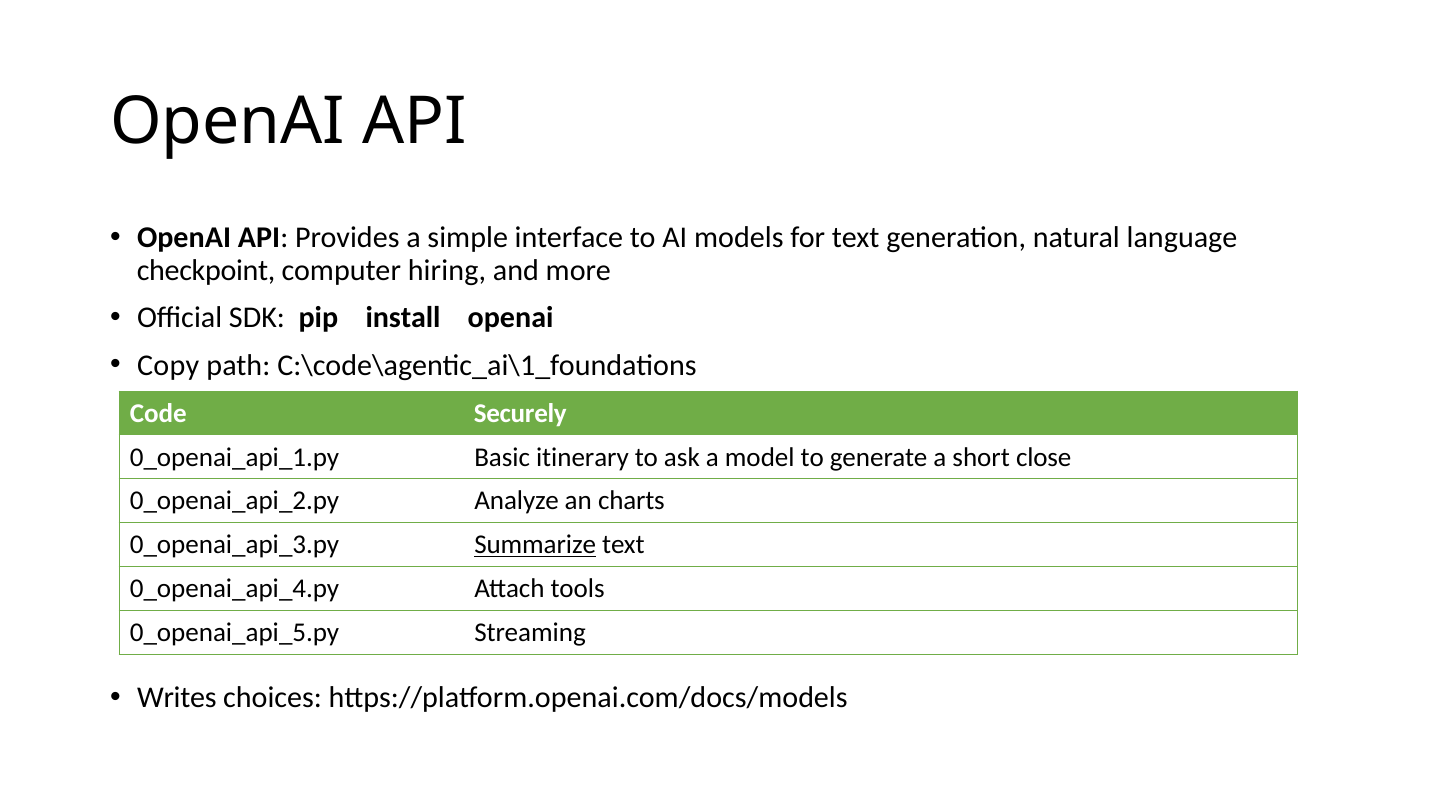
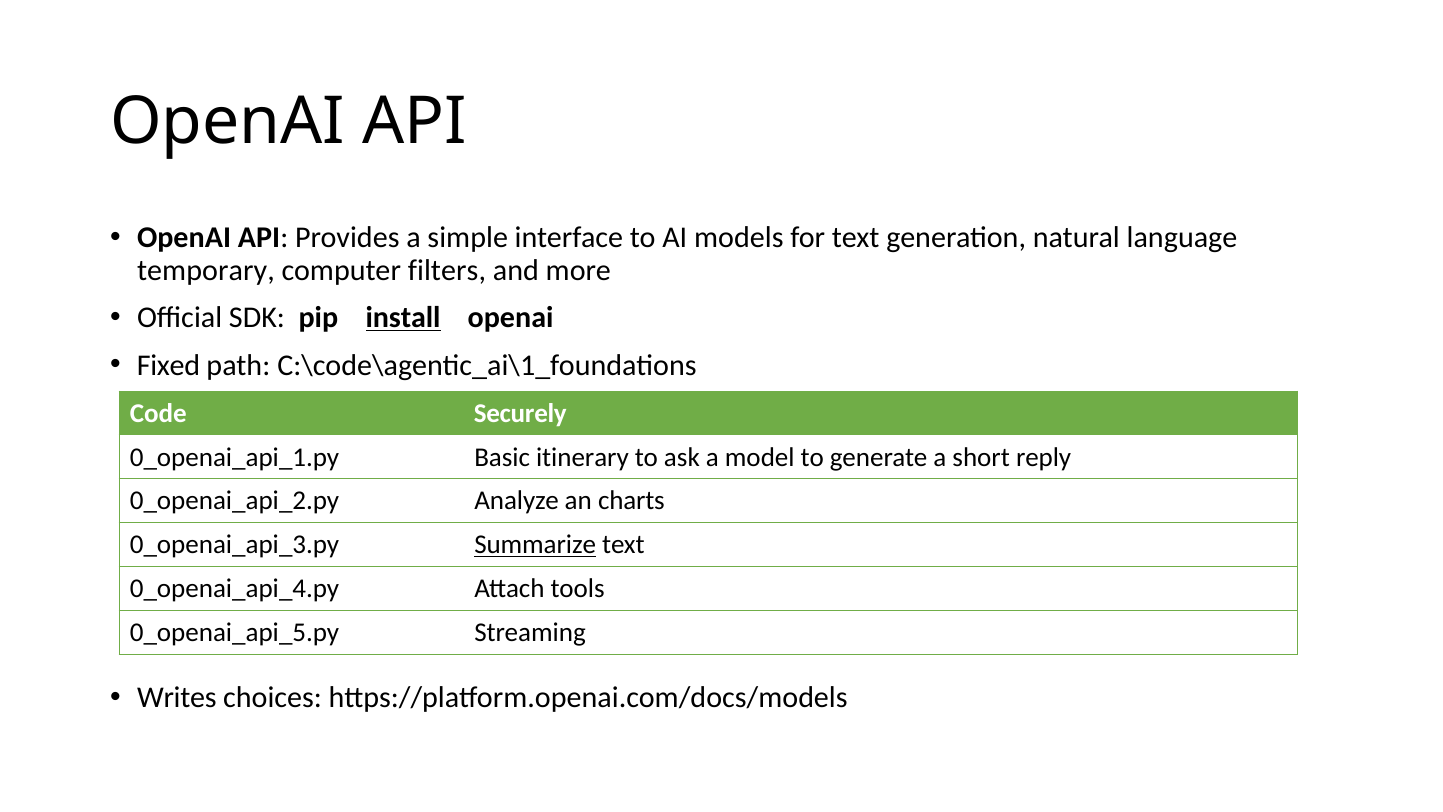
checkpoint: checkpoint -> temporary
hiring: hiring -> filters
install underline: none -> present
Copy: Copy -> Fixed
close: close -> reply
